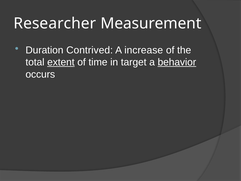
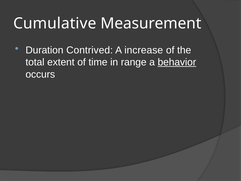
Researcher: Researcher -> Cumulative
extent underline: present -> none
target: target -> range
